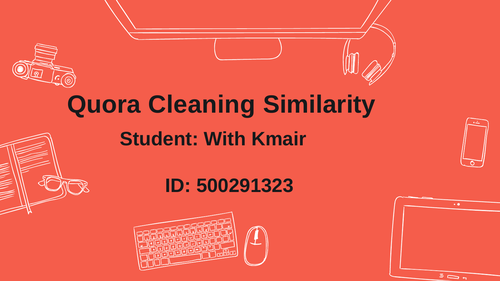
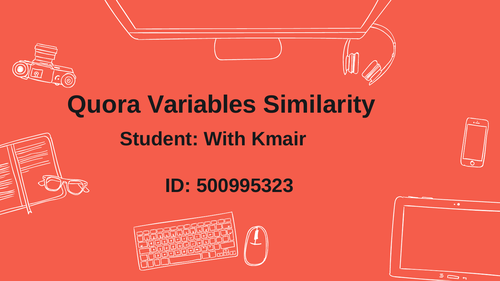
Cleaning: Cleaning -> Variables
500291323: 500291323 -> 500995323
